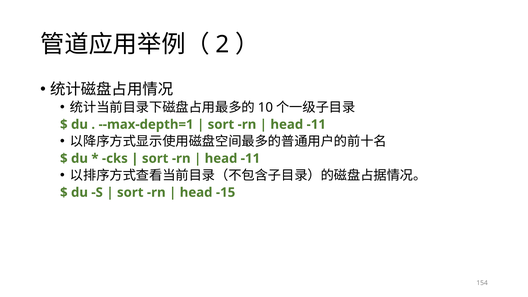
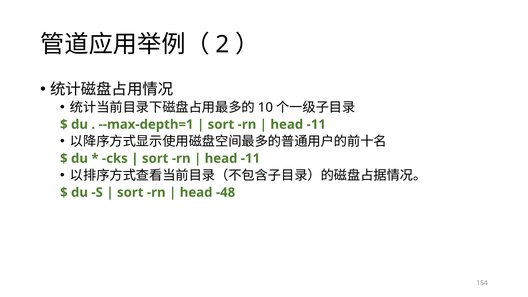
-15: -15 -> -48
